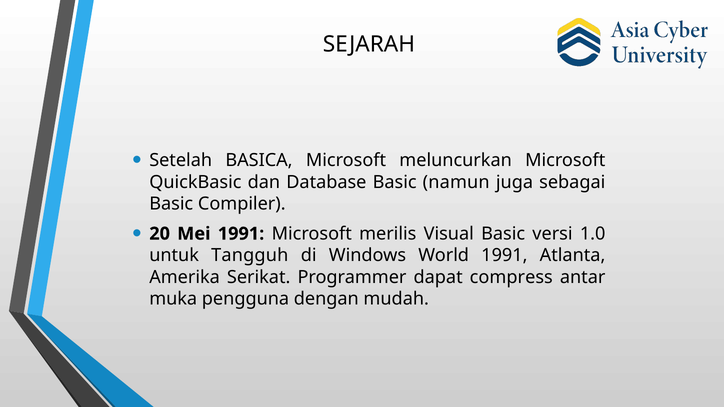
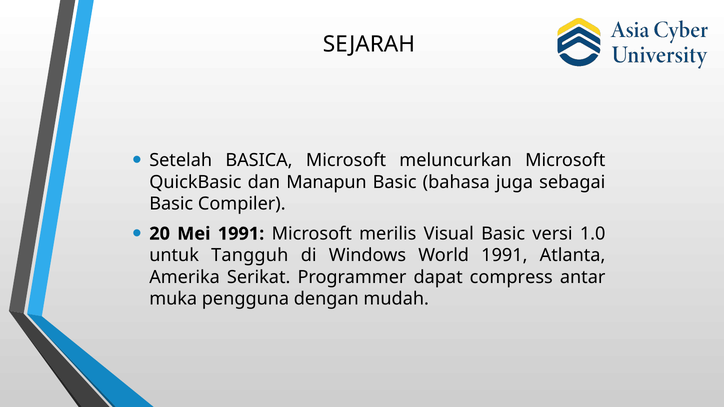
Database: Database -> Manapun
namun: namun -> bahasa
